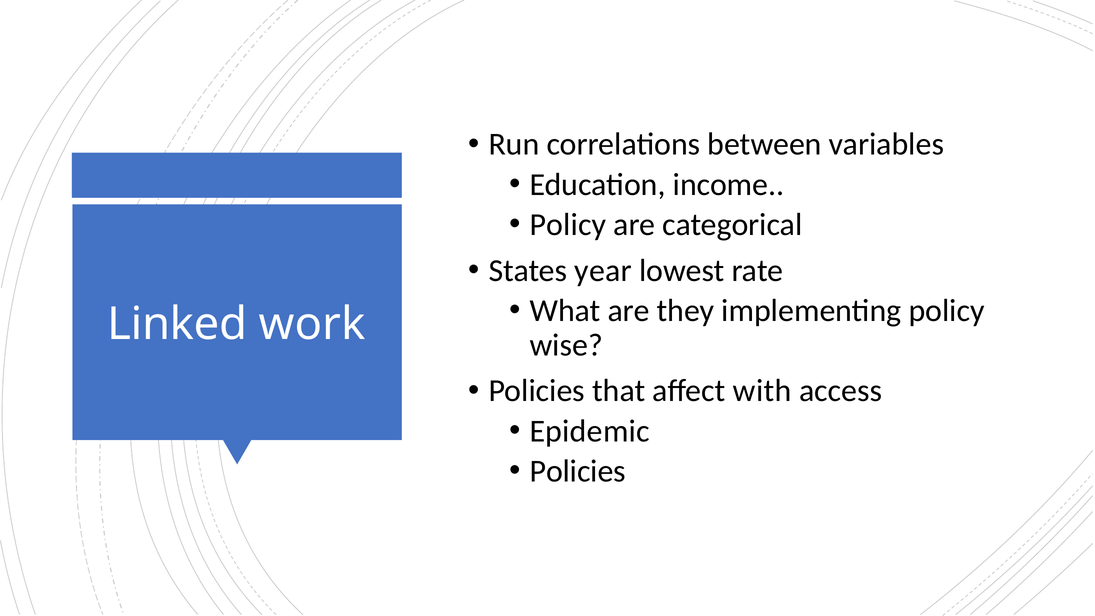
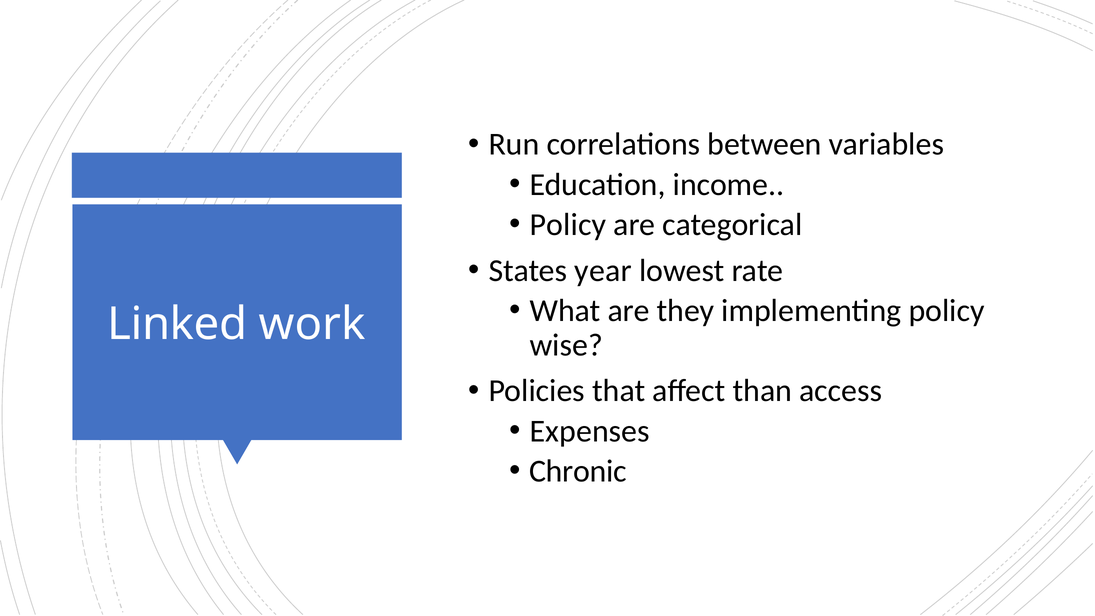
with: with -> than
Epidemic: Epidemic -> Expenses
Policies at (578, 471): Policies -> Chronic
